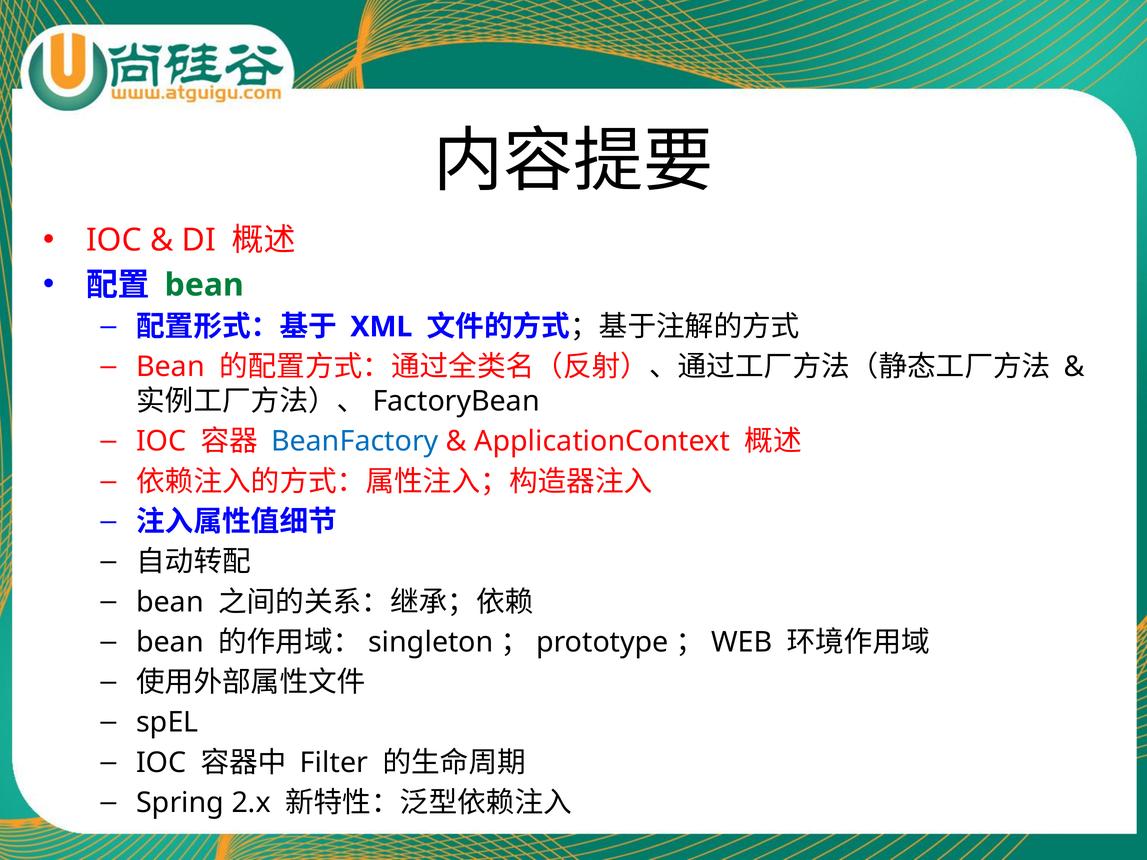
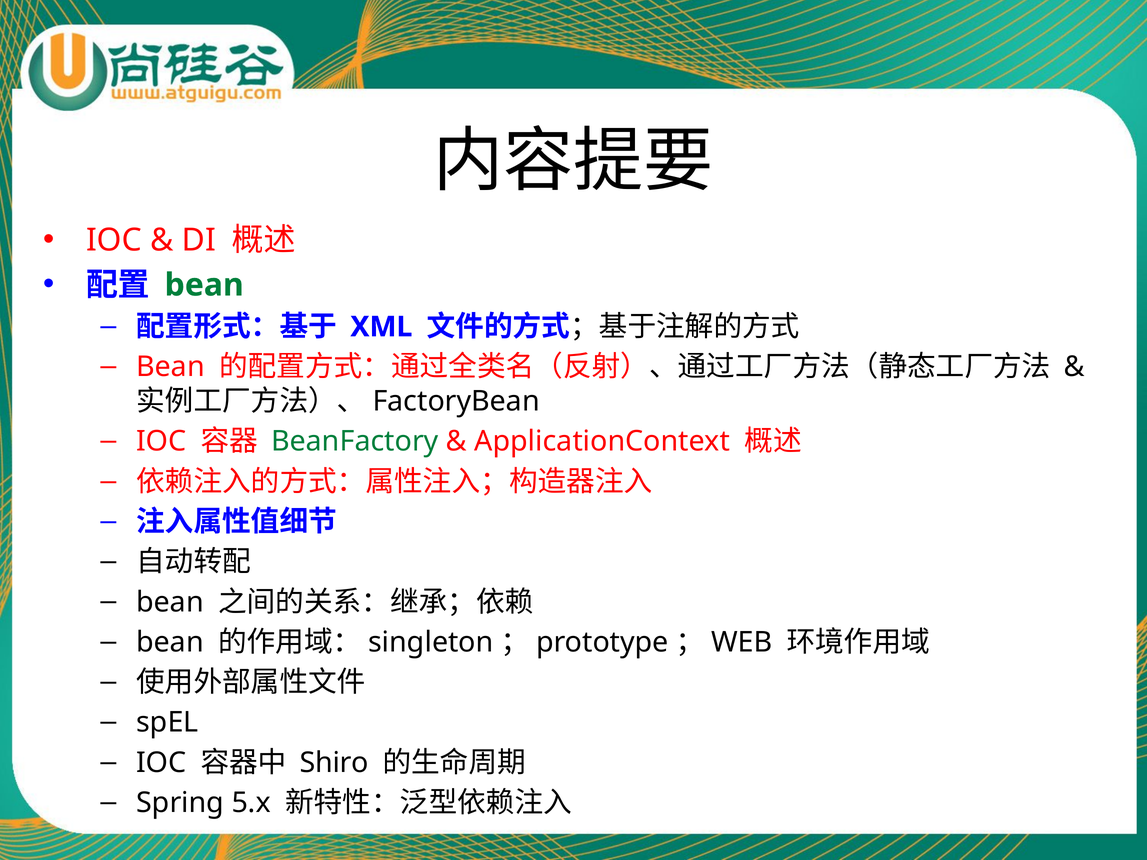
BeanFactory colour: blue -> green
Filter: Filter -> Shiro
2.x: 2.x -> 5.x
